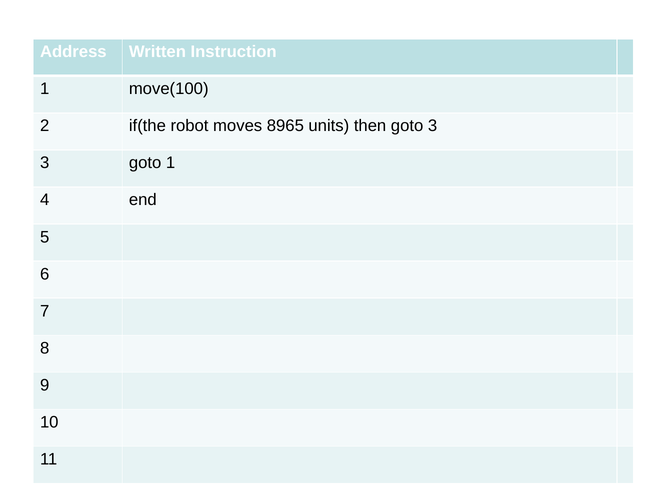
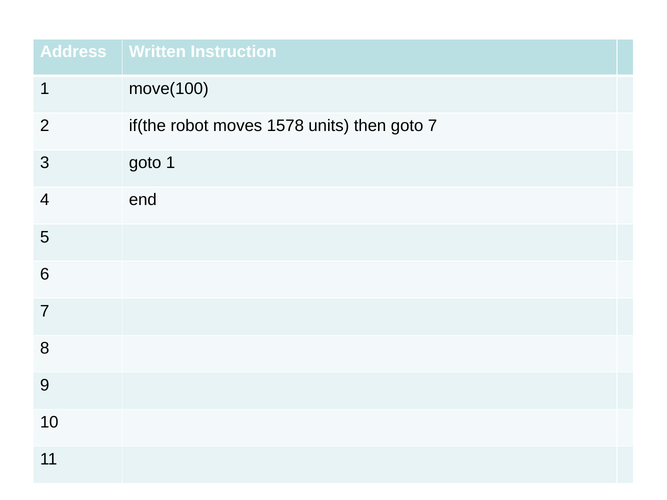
8965: 8965 -> 1578
goto 3: 3 -> 7
